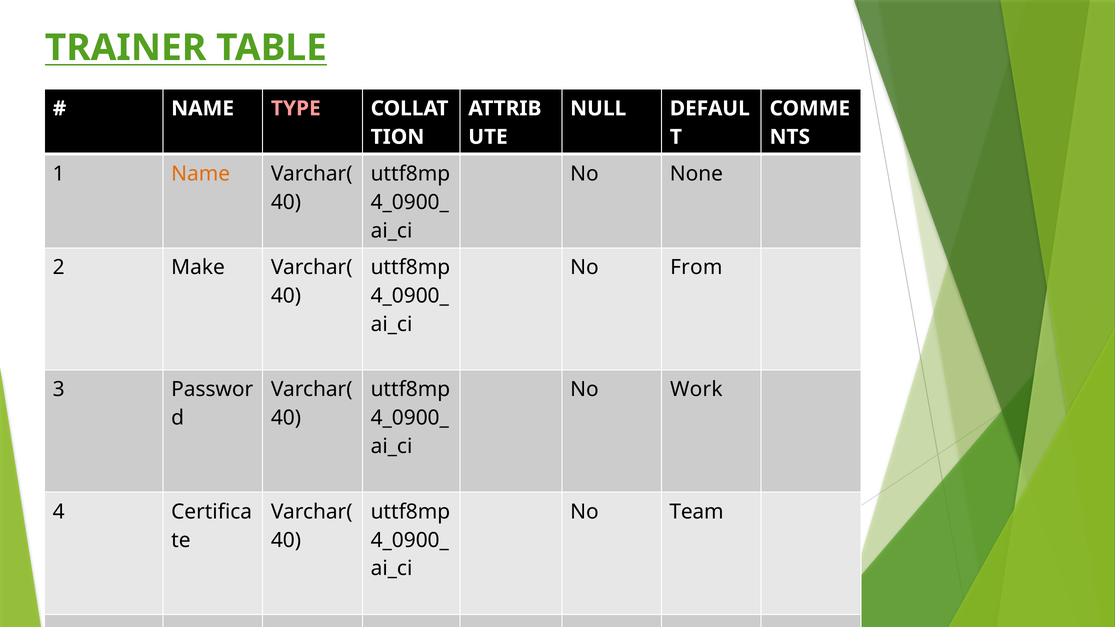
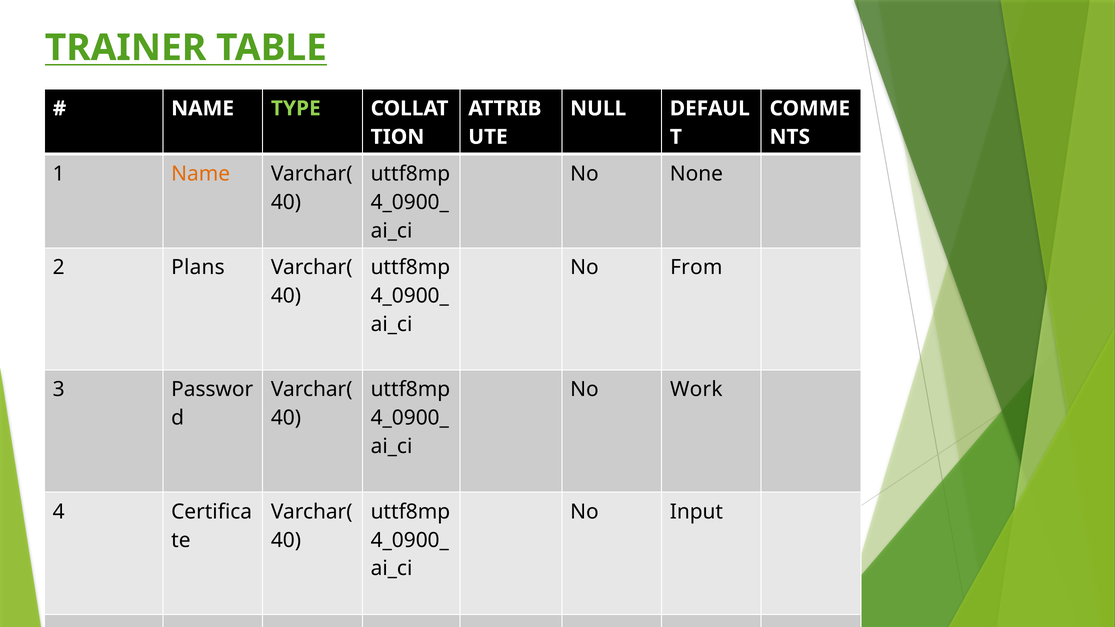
TYPE colour: pink -> light green
Make: Make -> Plans
Team: Team -> Input
